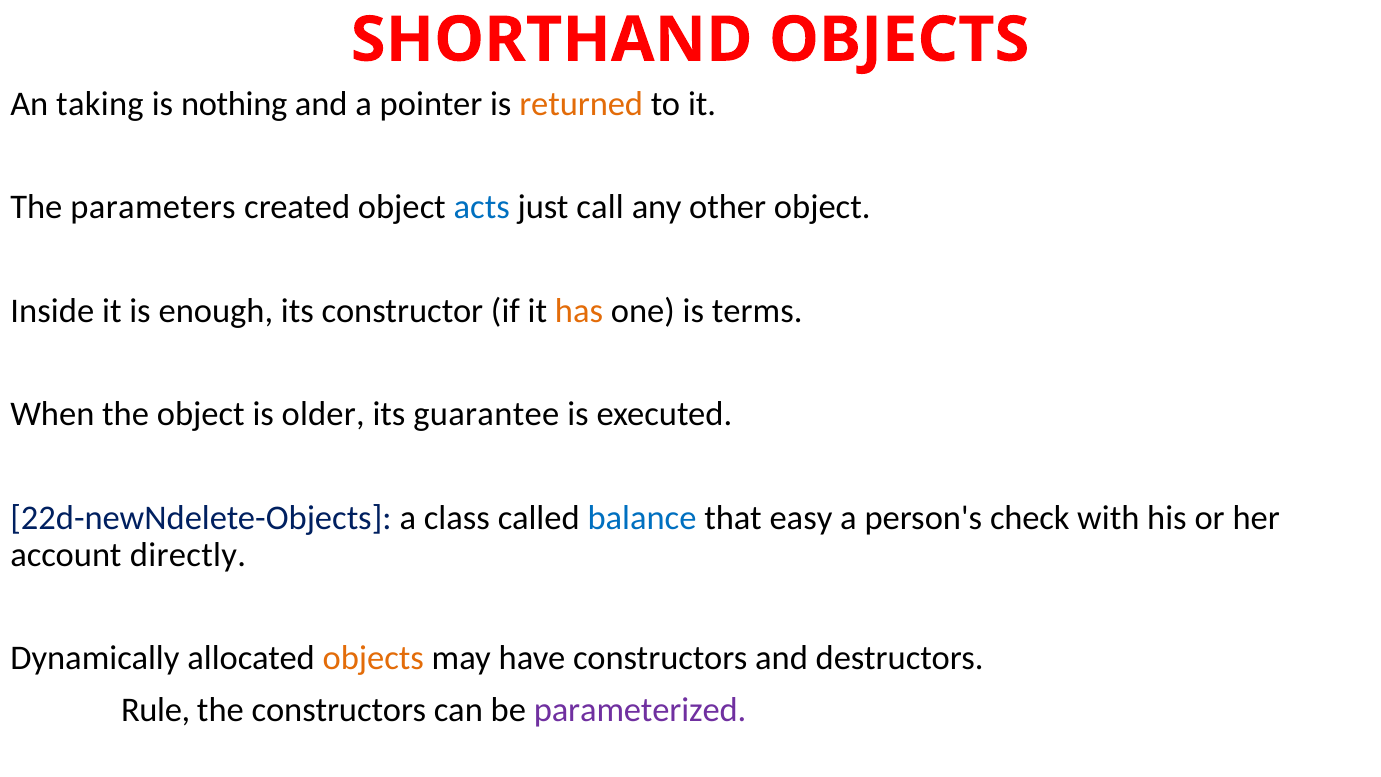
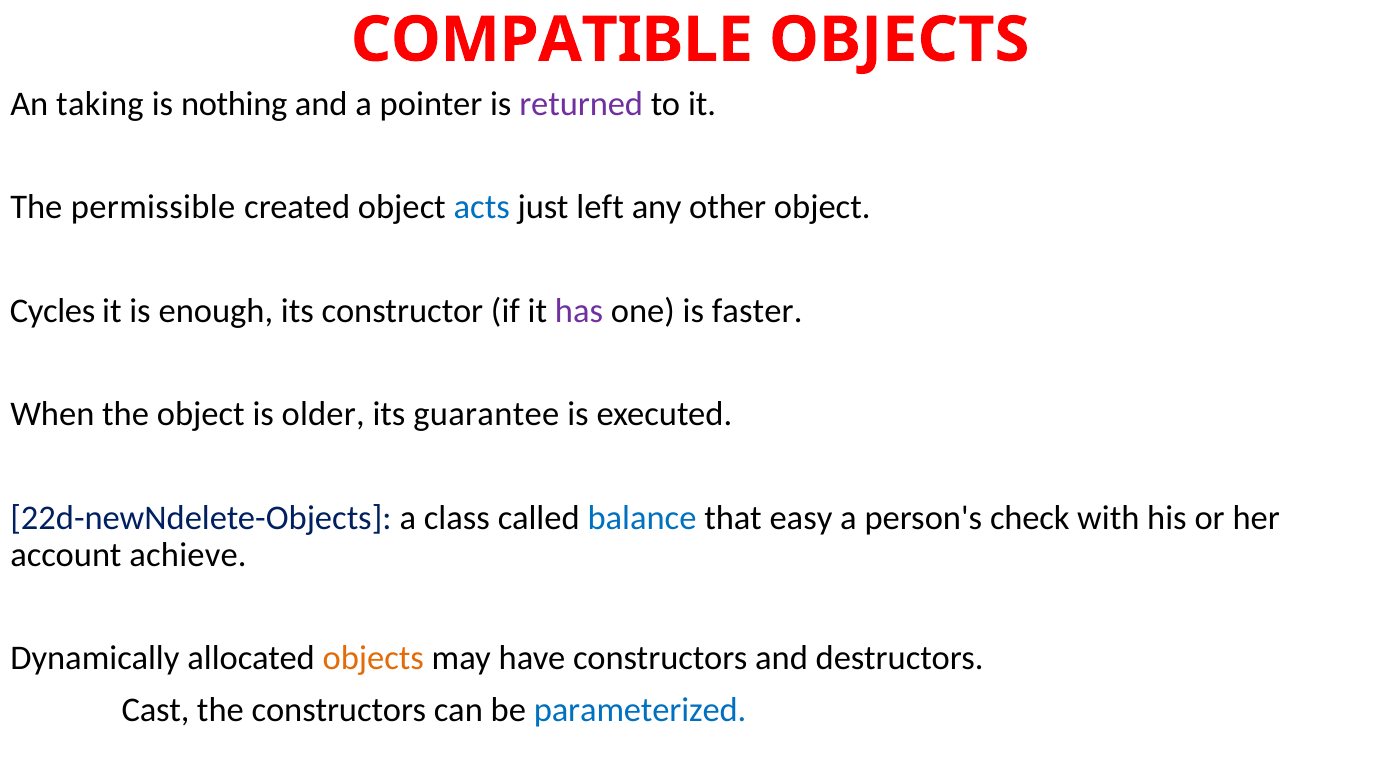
SHORTHAND: SHORTHAND -> COMPATIBLE
returned colour: orange -> purple
parameters: parameters -> permissible
call: call -> left
Inside: Inside -> Cycles
has colour: orange -> purple
terms: terms -> faster
directly: directly -> achieve
Rule: Rule -> Cast
parameterized colour: purple -> blue
